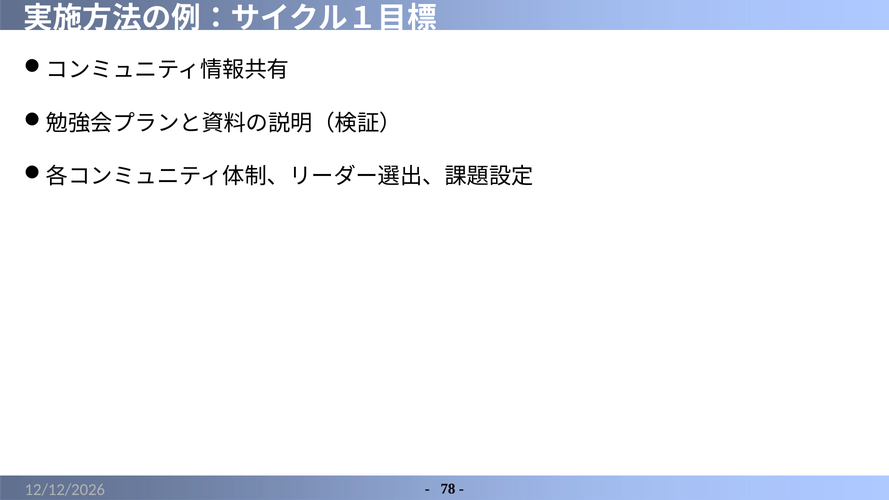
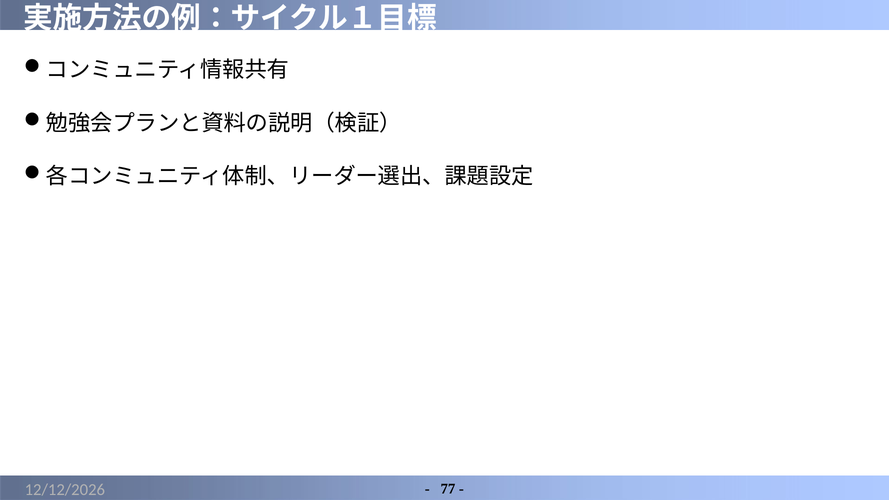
78: 78 -> 77
